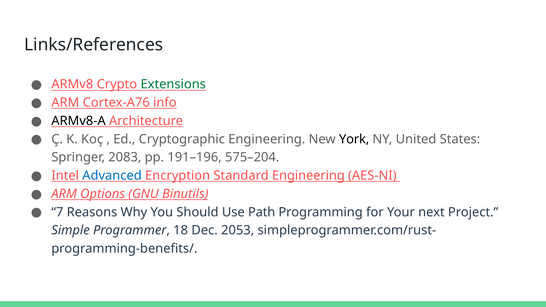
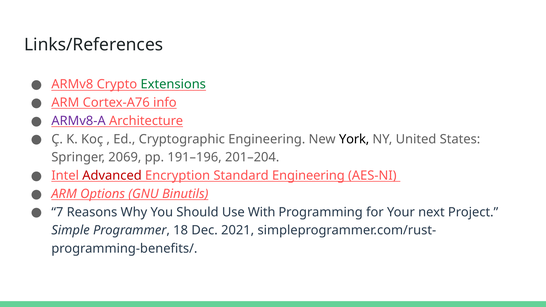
ARMv8-A colour: black -> purple
2083: 2083 -> 2069
575–204: 575–204 -> 201–204
Advanced colour: blue -> red
Path: Path -> With
2053: 2053 -> 2021
